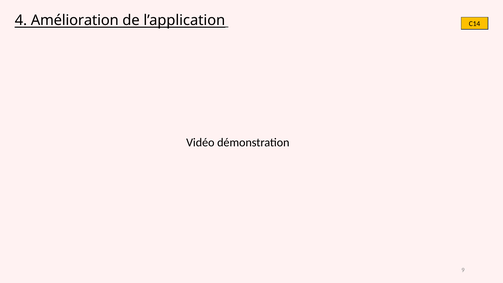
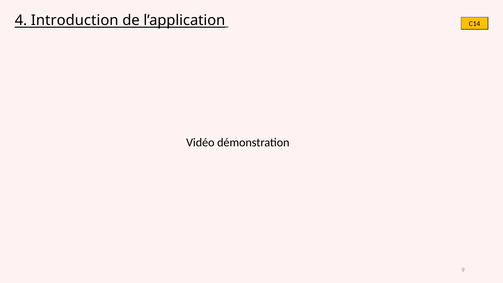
Amélioration: Amélioration -> Introduction
